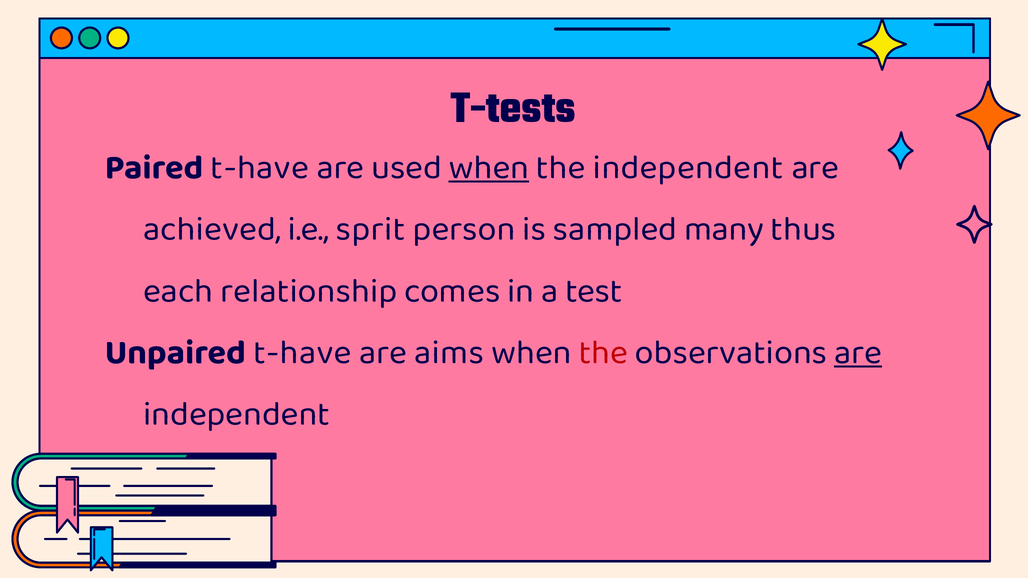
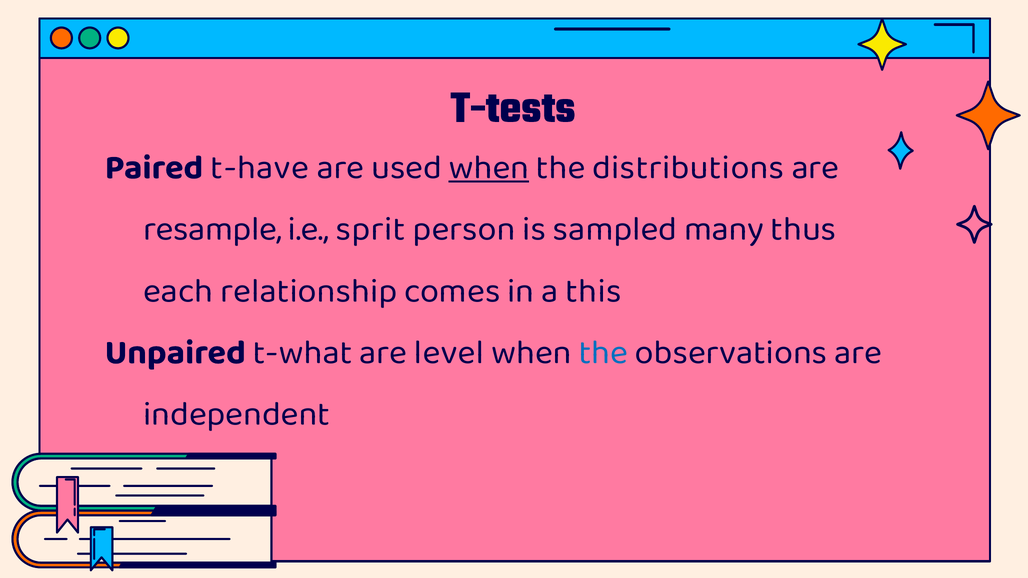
the independent: independent -> distributions
achieved: achieved -> resample
test: test -> this
Unpaired t-have: t-have -> t-what
aims: aims -> level
the at (603, 352) colour: red -> blue
are at (858, 352) underline: present -> none
